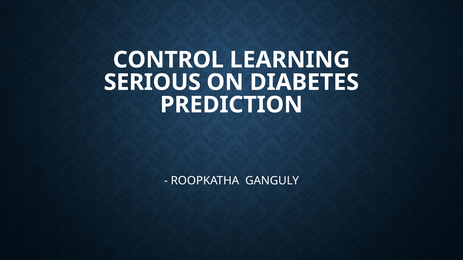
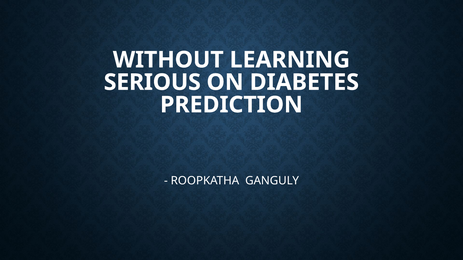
CONTROL: CONTROL -> WITHOUT
